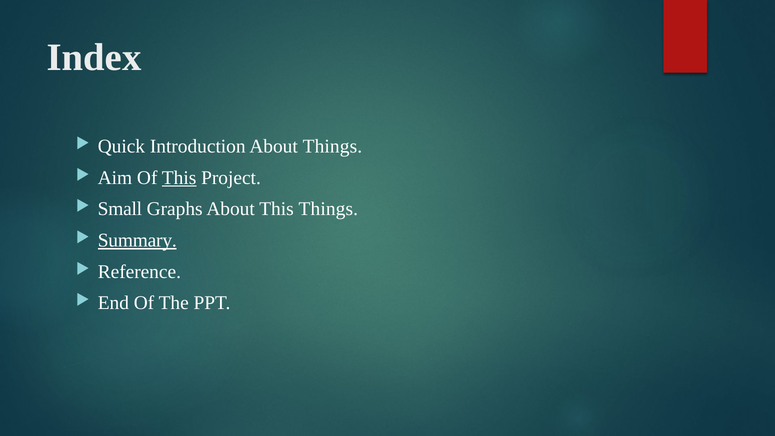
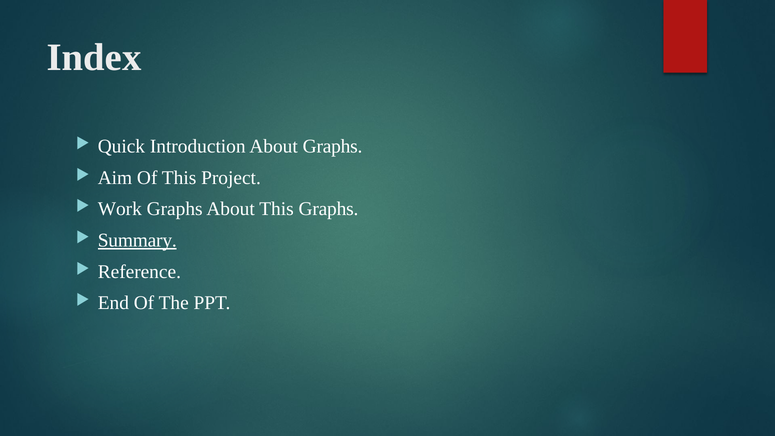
About Things: Things -> Graphs
This at (179, 178) underline: present -> none
Small: Small -> Work
This Things: Things -> Graphs
